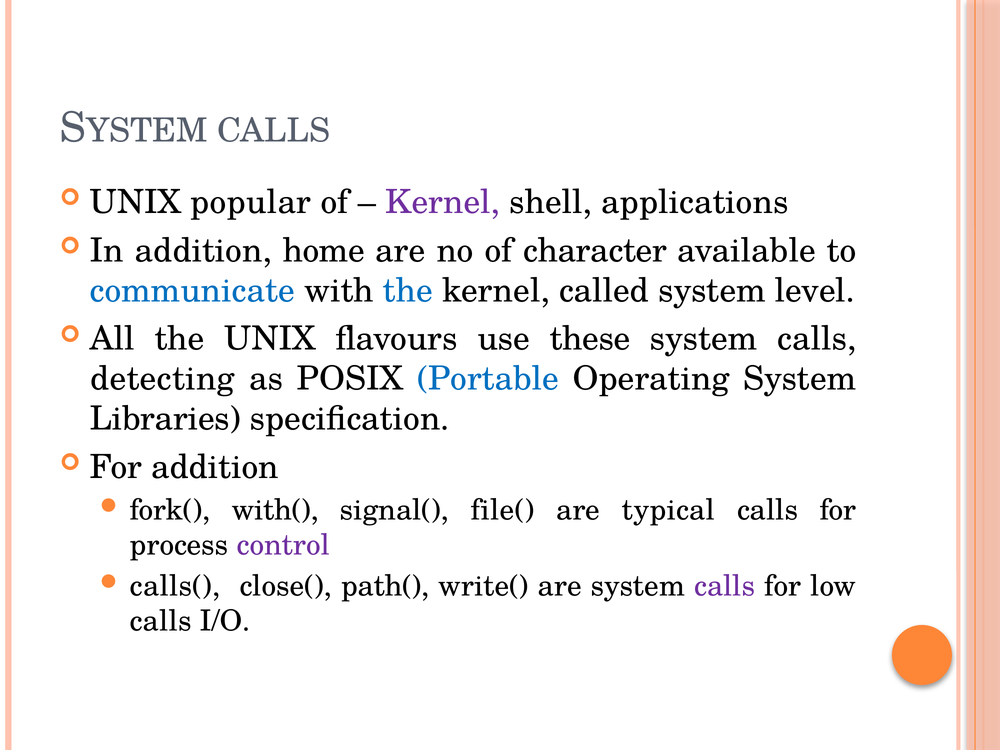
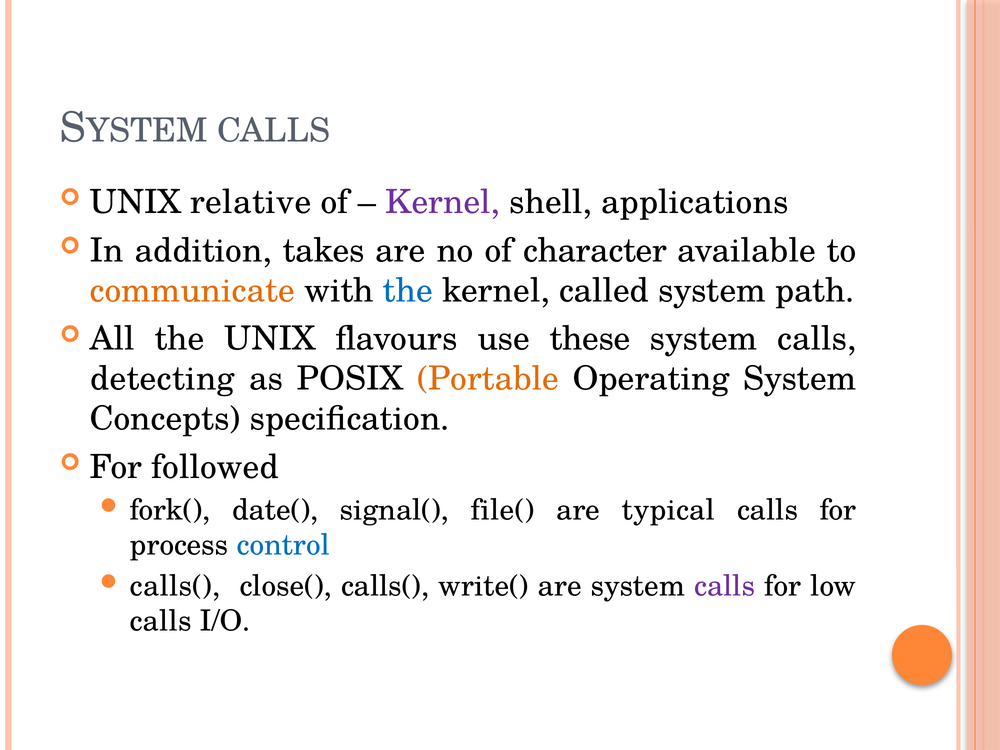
popular: popular -> relative
home: home -> takes
communicate colour: blue -> orange
level: level -> path
Portable colour: blue -> orange
Libraries: Libraries -> Concepts
For addition: addition -> followed
with(: with( -> date(
control colour: purple -> blue
close( path(: path( -> calls(
